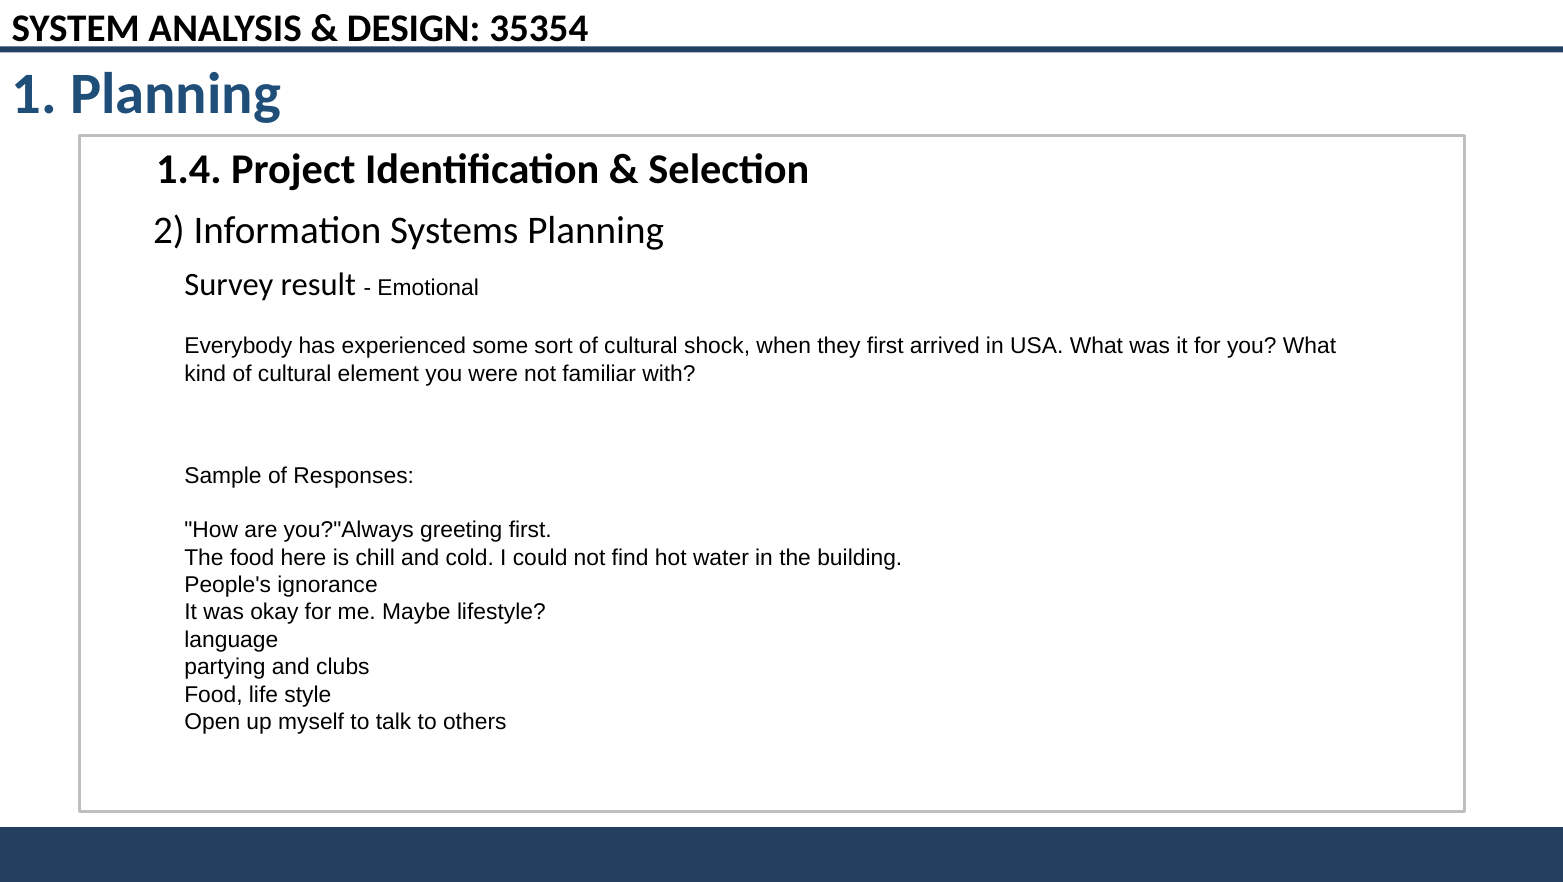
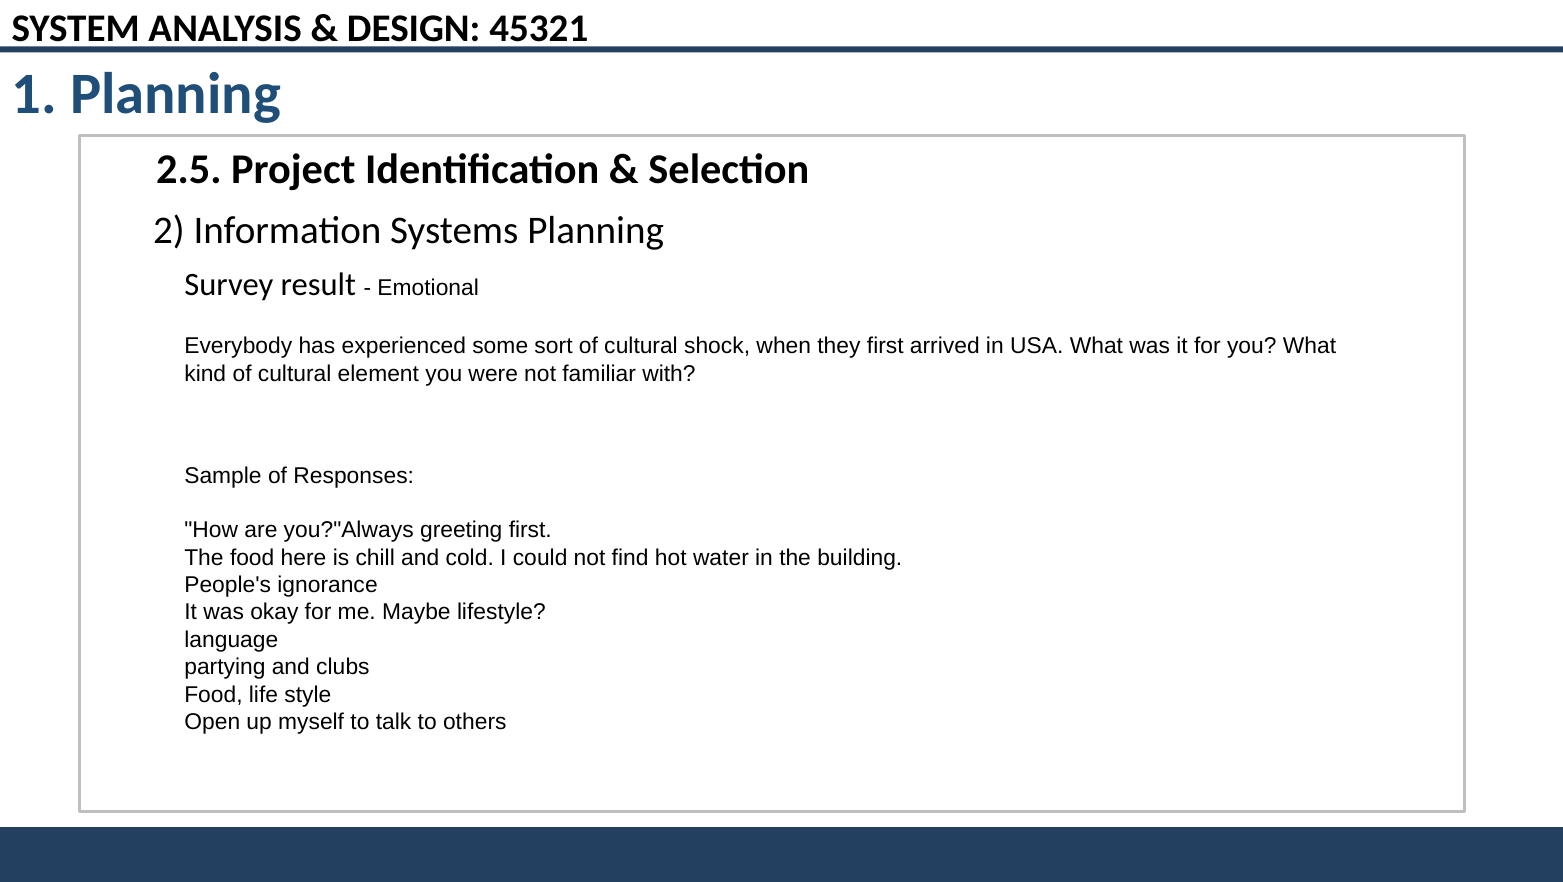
35354: 35354 -> 45321
1.4: 1.4 -> 2.5
